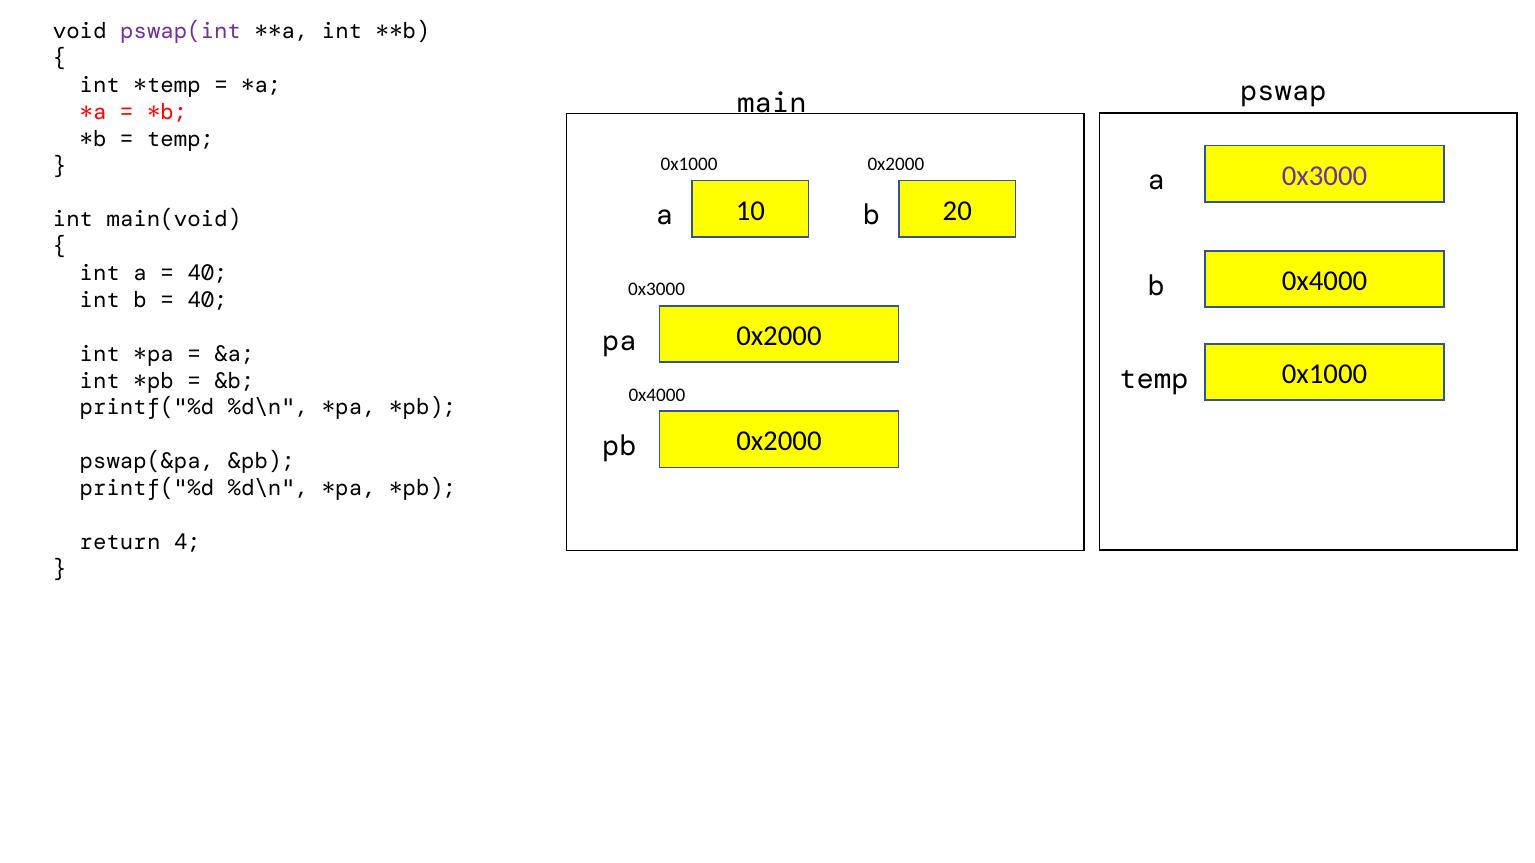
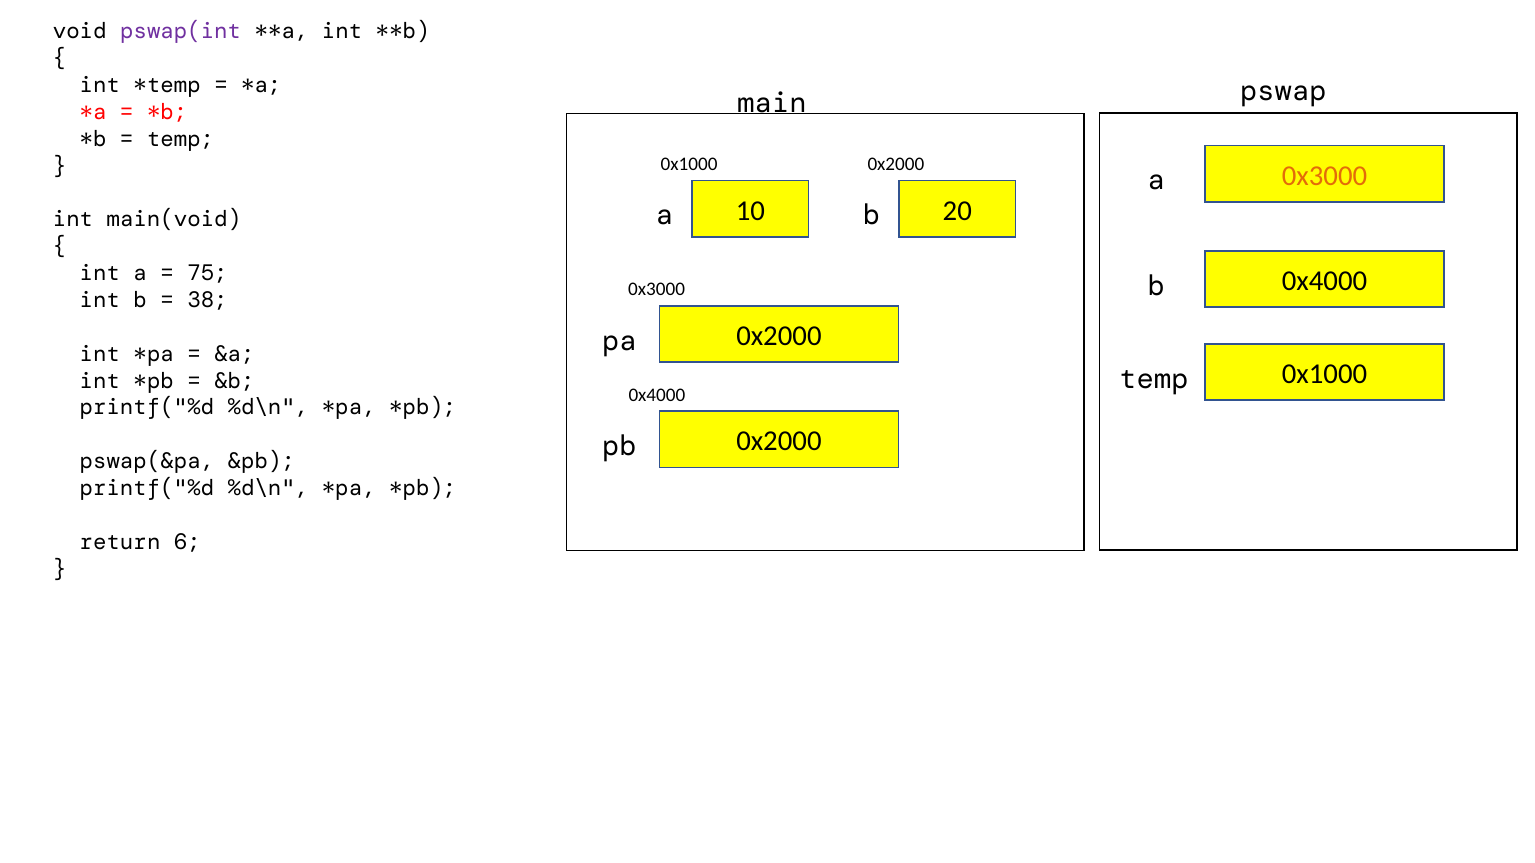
0x3000 at (1325, 176) colour: purple -> orange
40 at (207, 273): 40 -> 75
40 at (207, 300): 40 -> 38
4: 4 -> 6
